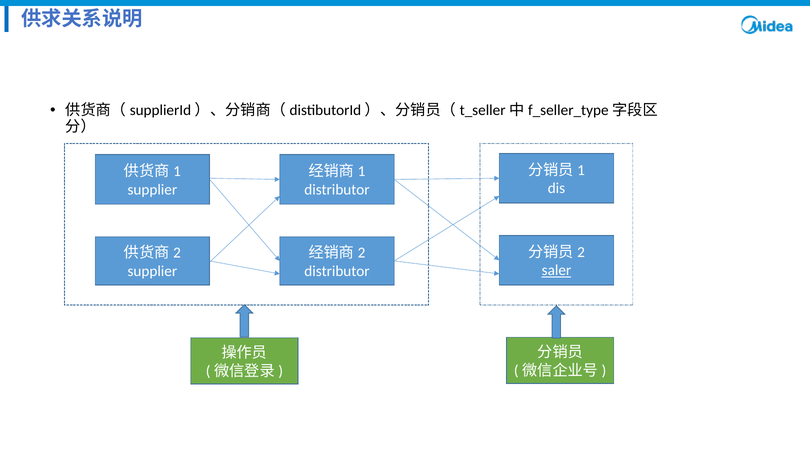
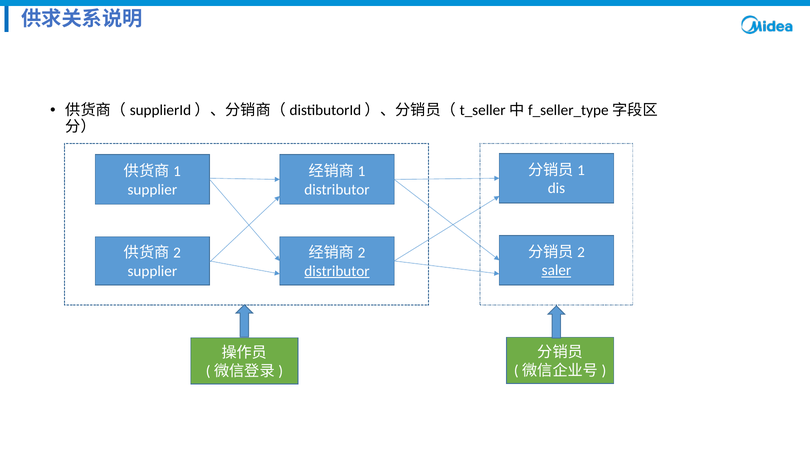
distributor at (337, 271) underline: none -> present
